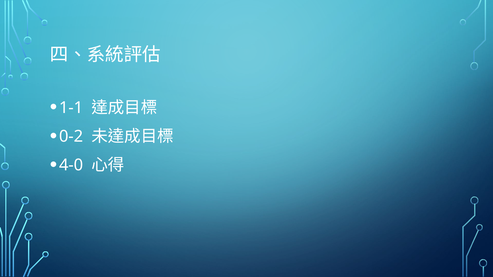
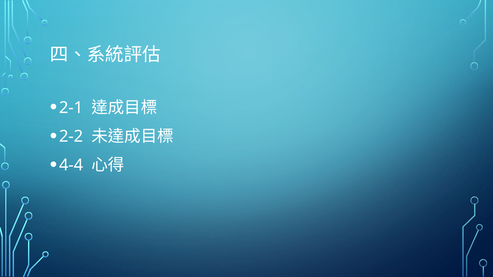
1-1: 1-1 -> 2-1
0-2: 0-2 -> 2-2
4-0: 4-0 -> 4-4
